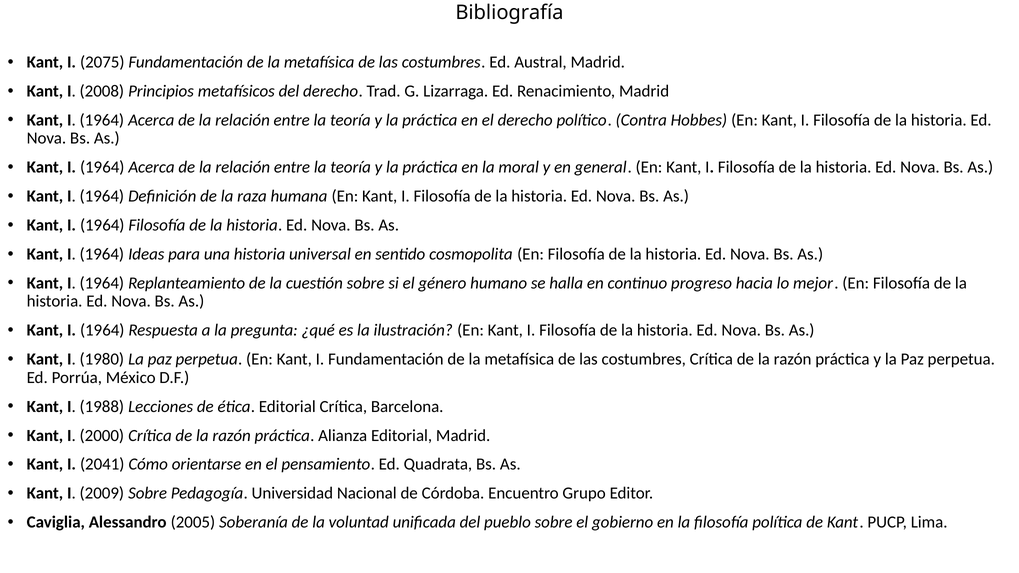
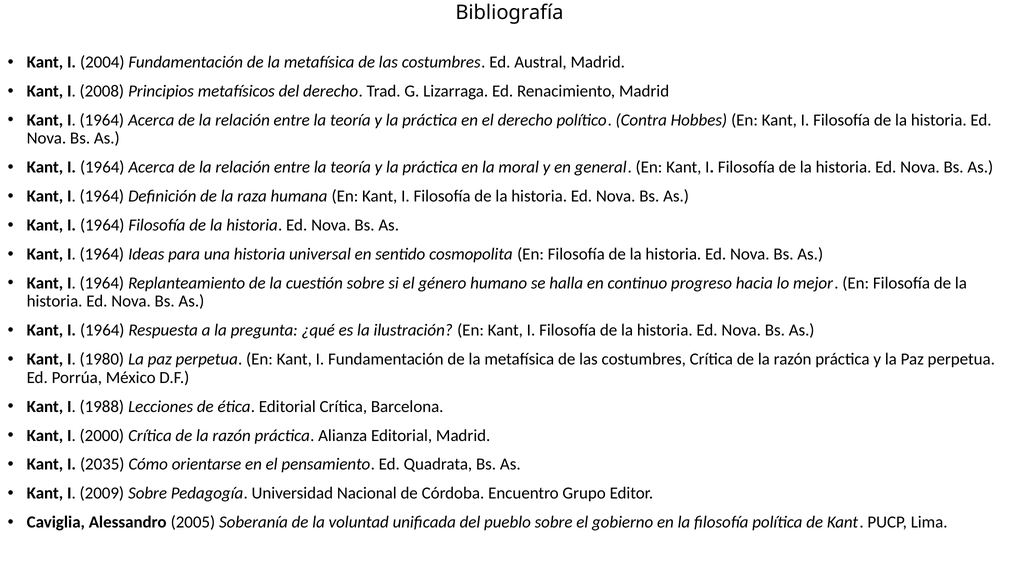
2075: 2075 -> 2004
2041: 2041 -> 2035
